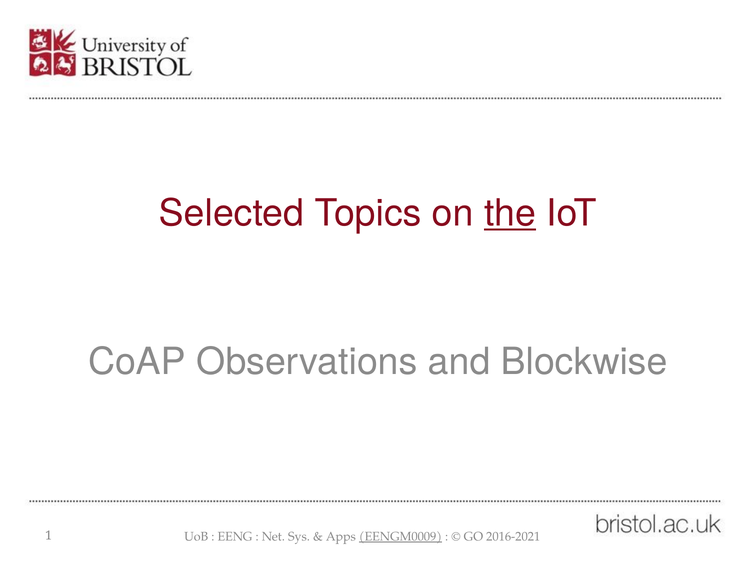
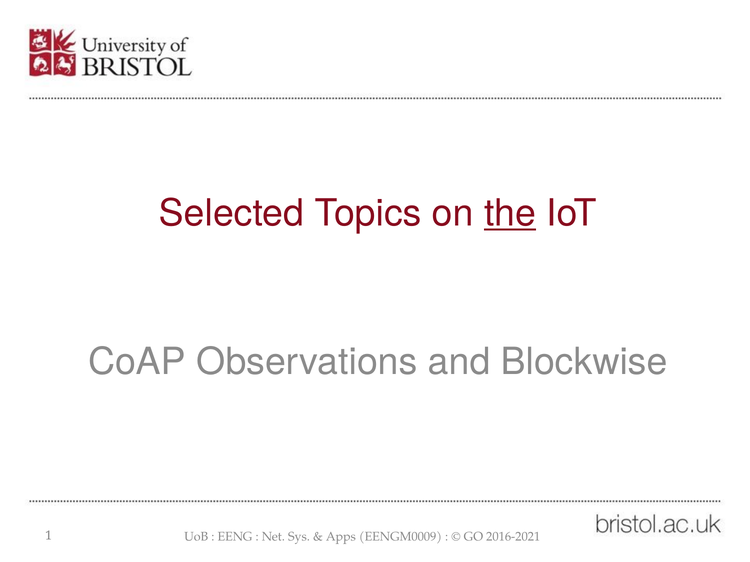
EENGM0009 underline: present -> none
